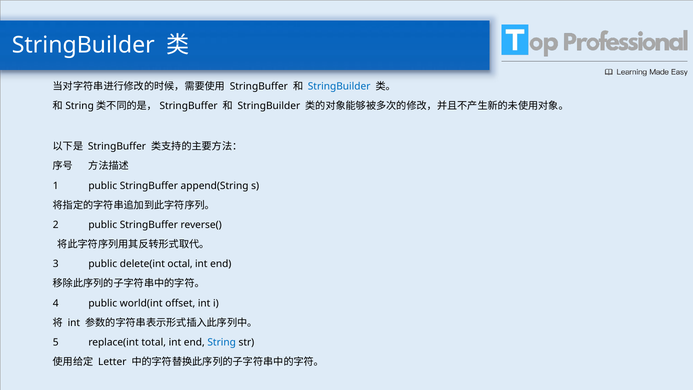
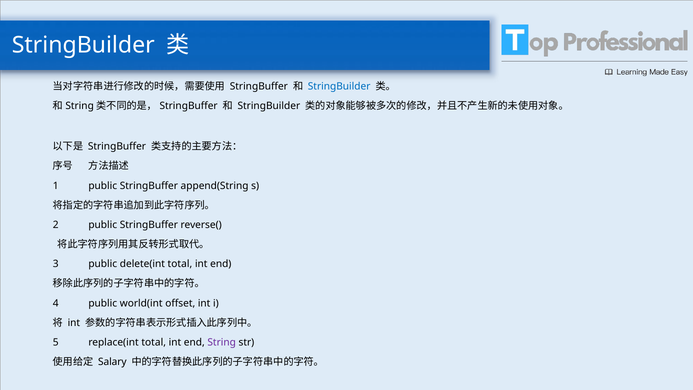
delete(int octal: octal -> total
String colour: blue -> purple
Letter: Letter -> Salary
